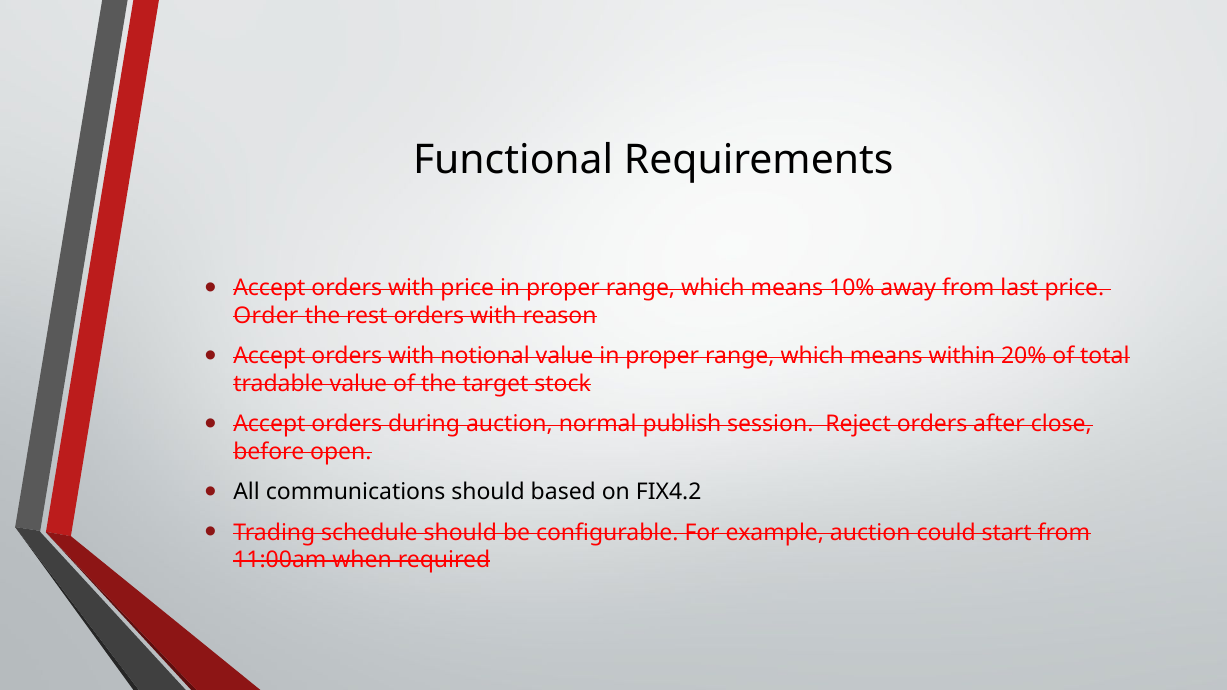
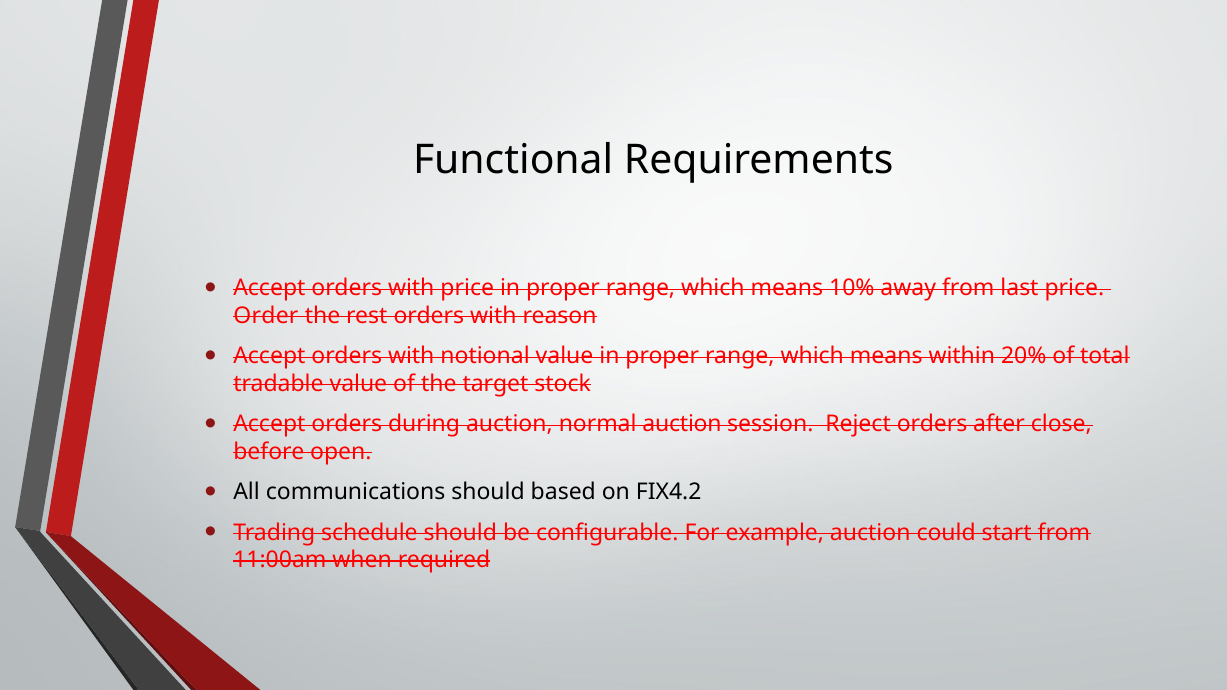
normal publish: publish -> auction
